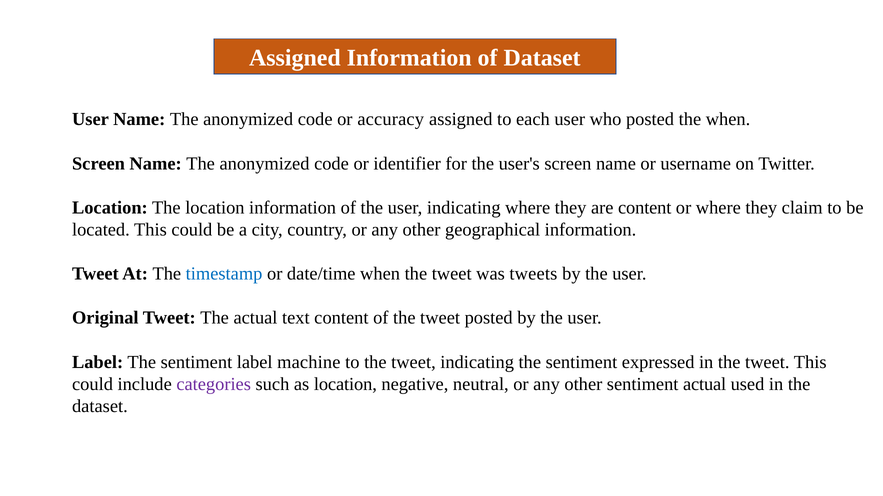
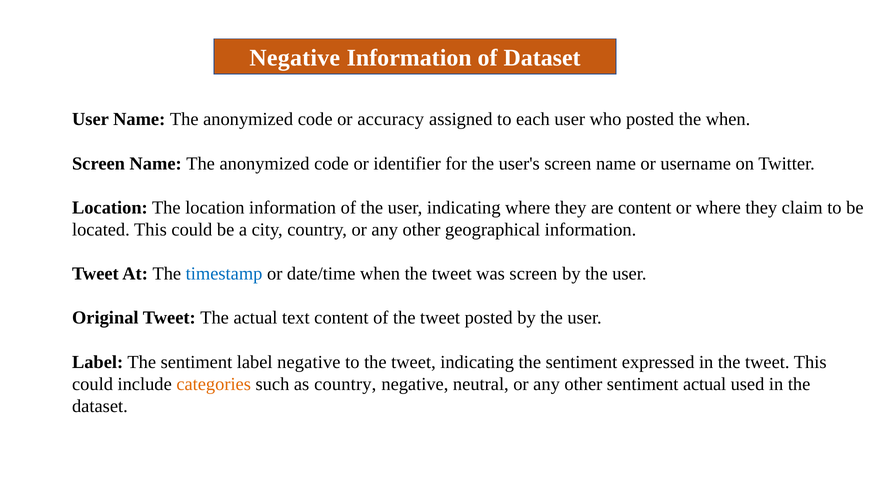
Assigned at (295, 58): Assigned -> Negative
was tweets: tweets -> screen
label machine: machine -> negative
categories colour: purple -> orange
as location: location -> country
